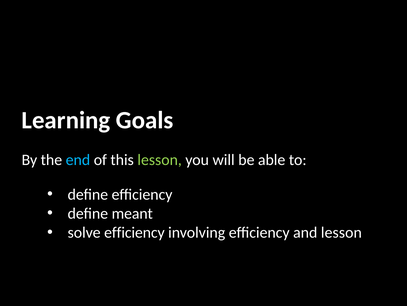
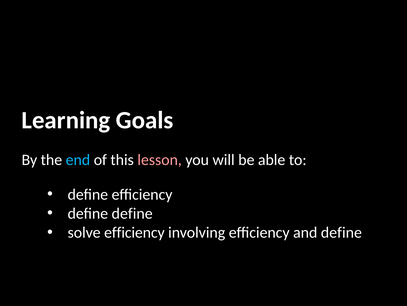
lesson at (160, 160) colour: light green -> pink
define meant: meant -> define
and lesson: lesson -> define
